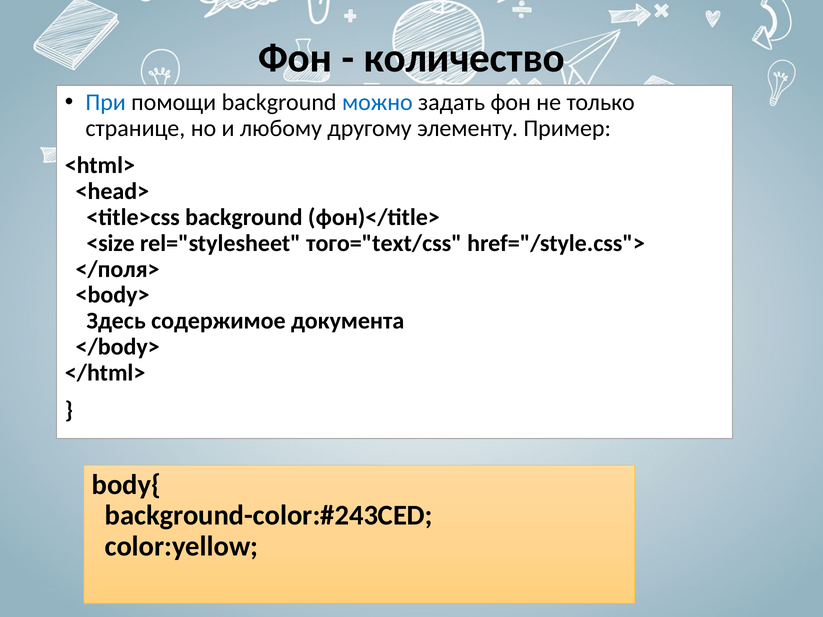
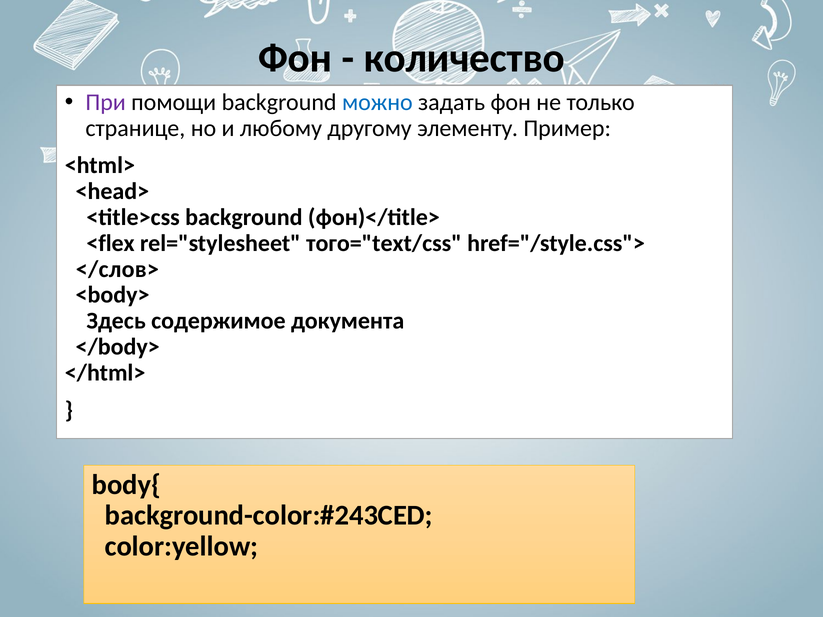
При colour: blue -> purple
<size: <size -> <flex
</поля>: </поля> -> </слов>
